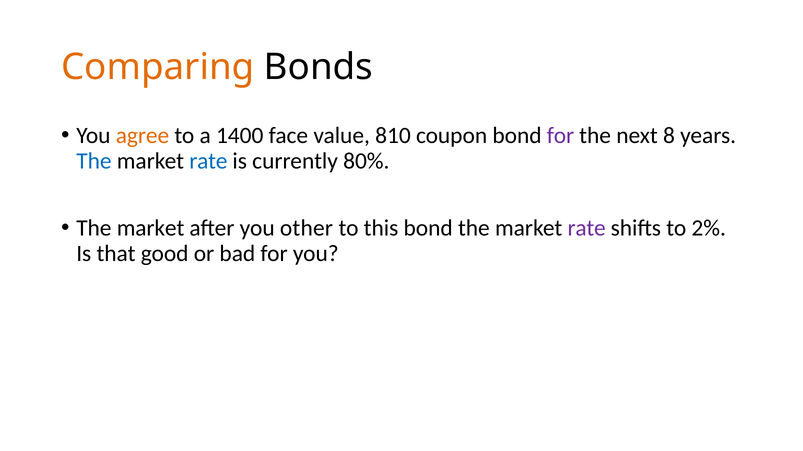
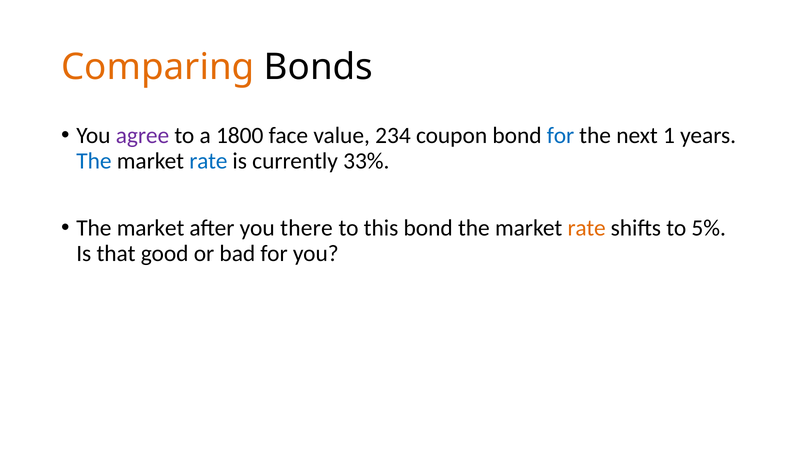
agree colour: orange -> purple
1400: 1400 -> 1800
810: 810 -> 234
for at (561, 136) colour: purple -> blue
8: 8 -> 1
80%: 80% -> 33%
other: other -> there
rate at (587, 228) colour: purple -> orange
2%: 2% -> 5%
